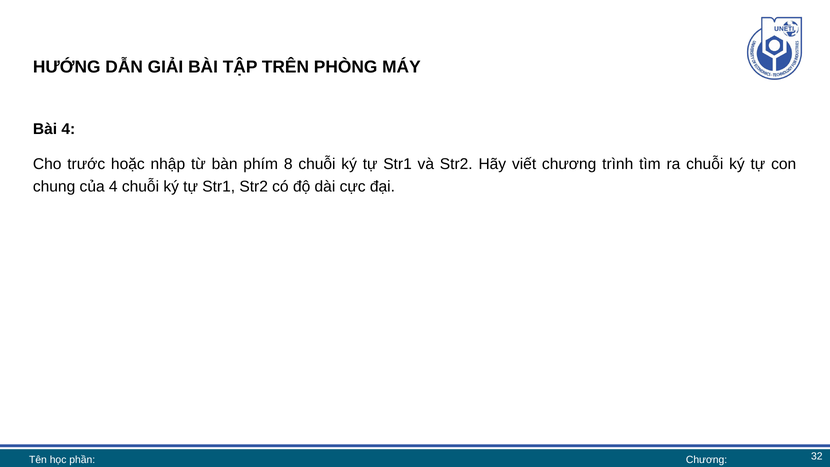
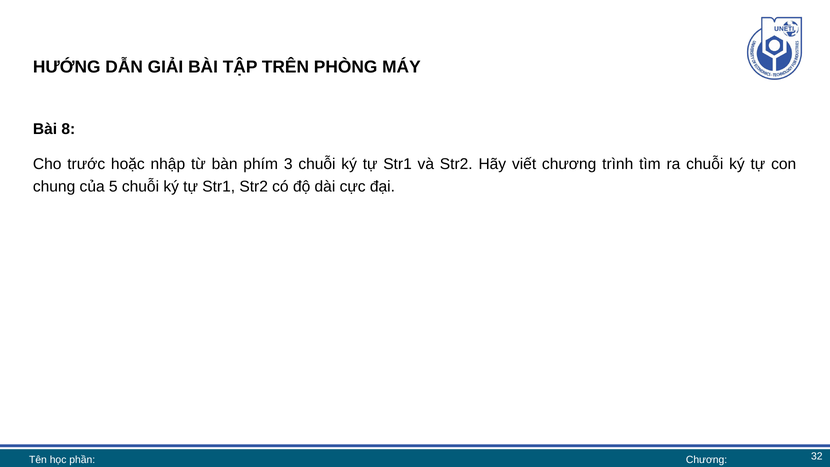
Bài 4: 4 -> 8
8: 8 -> 3
của 4: 4 -> 5
